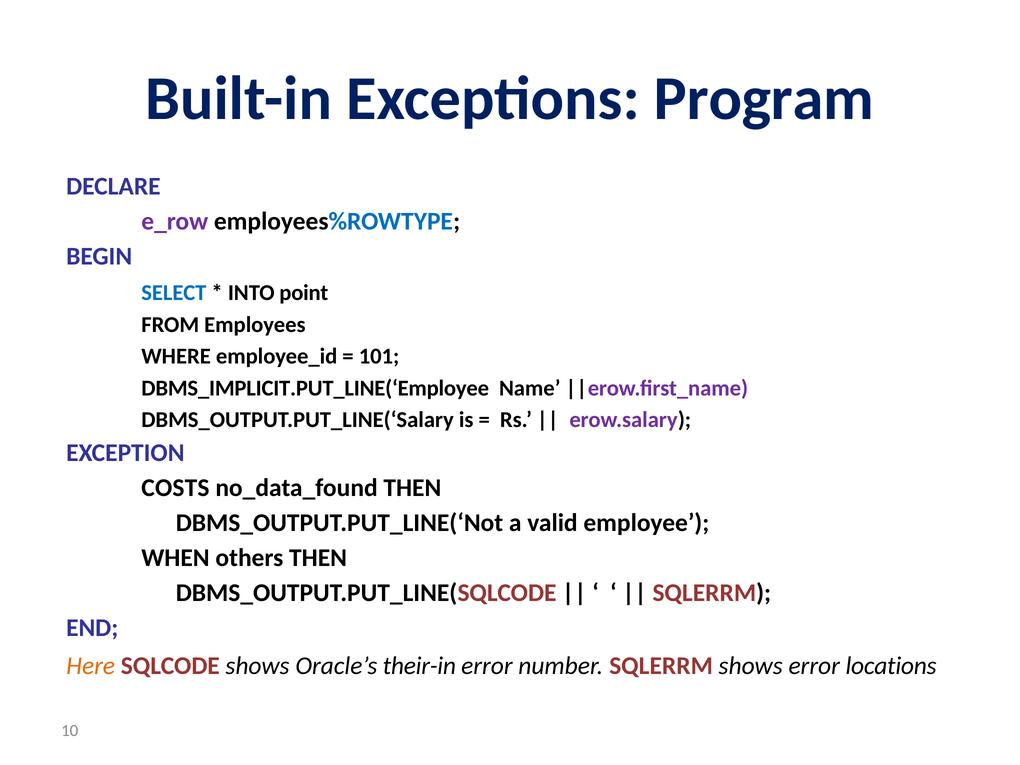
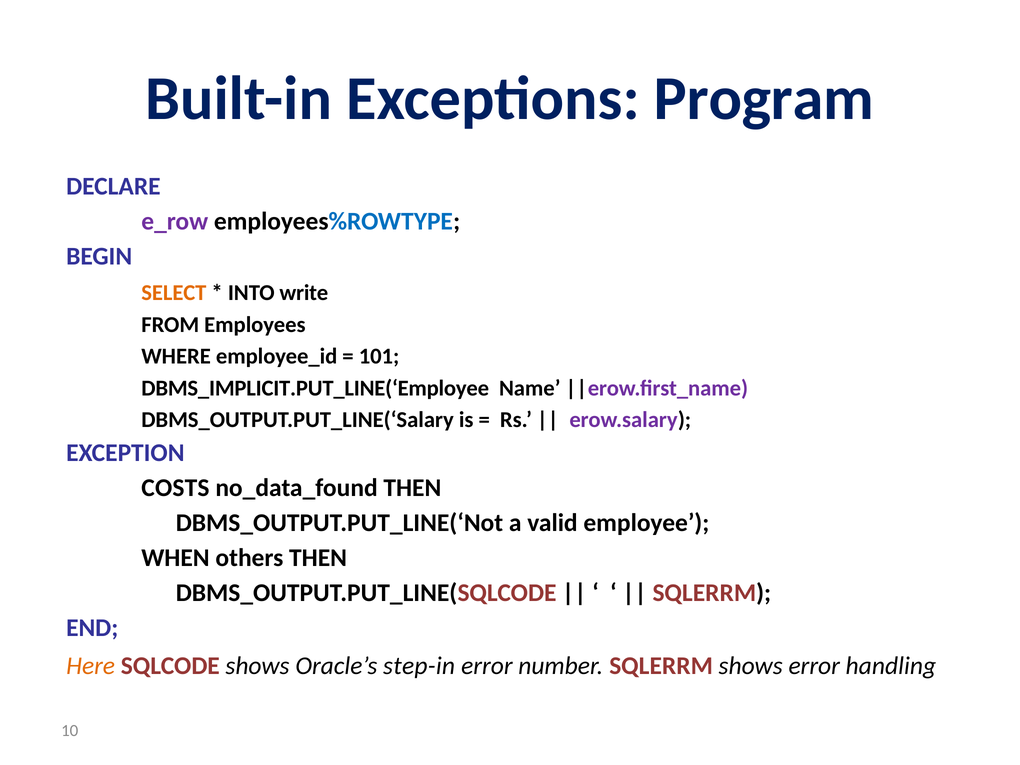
SELECT colour: blue -> orange
point: point -> write
their-in: their-in -> step-in
locations: locations -> handling
